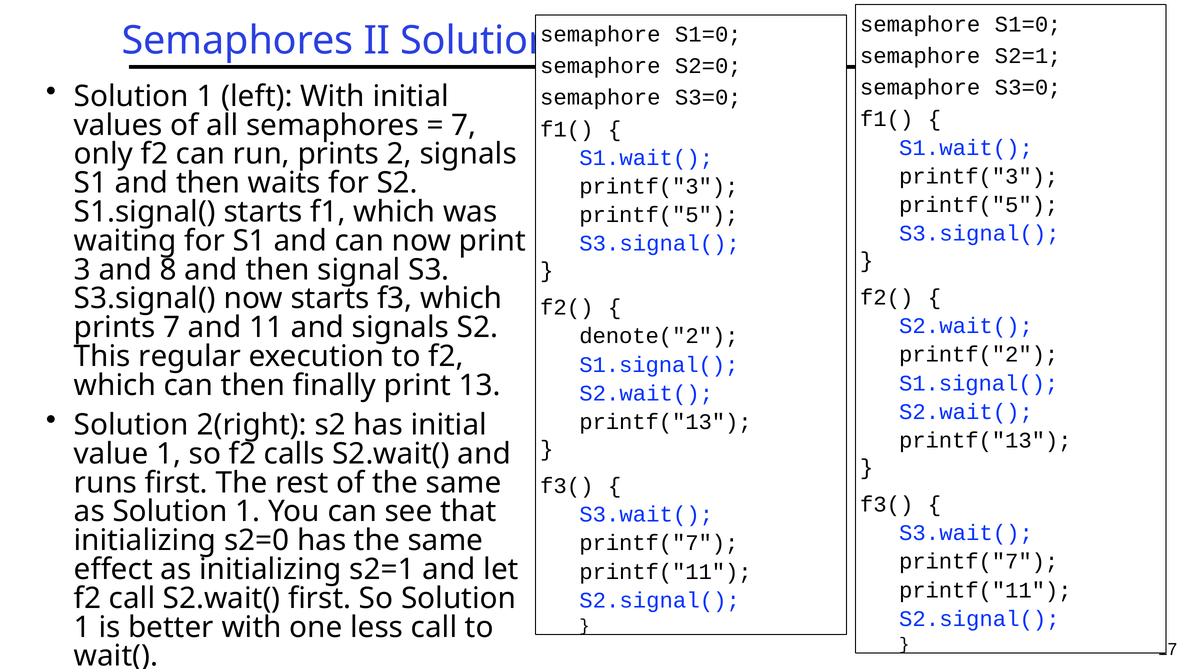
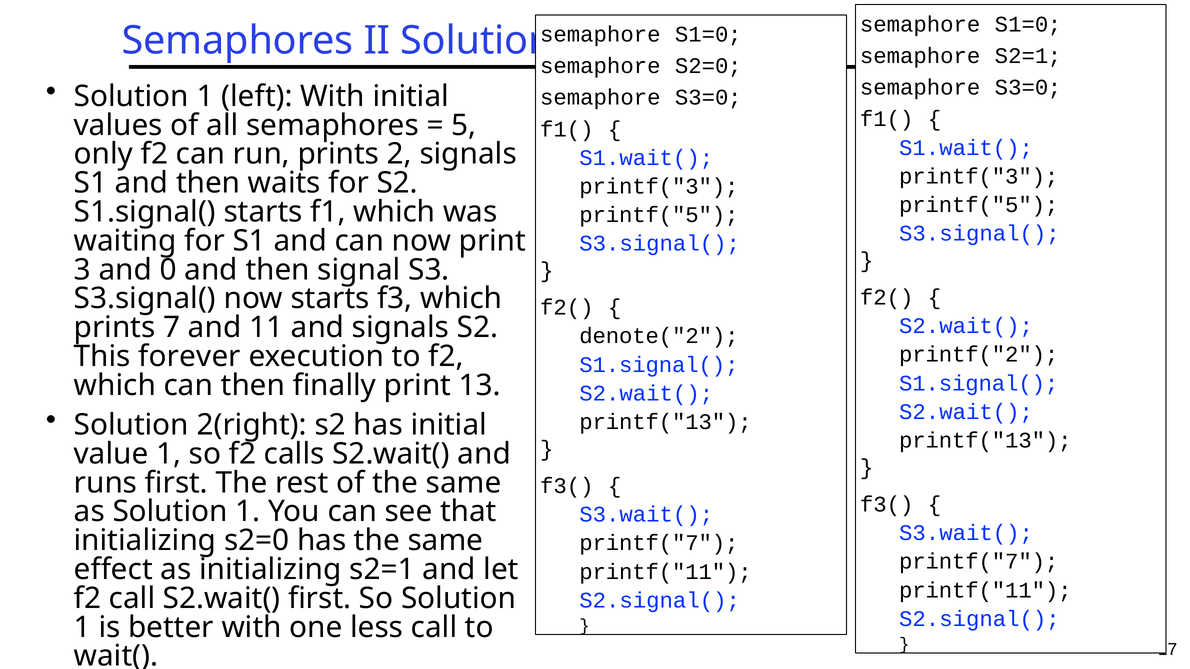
7 at (464, 125): 7 -> 5
8: 8 -> 0
regular: regular -> forever
